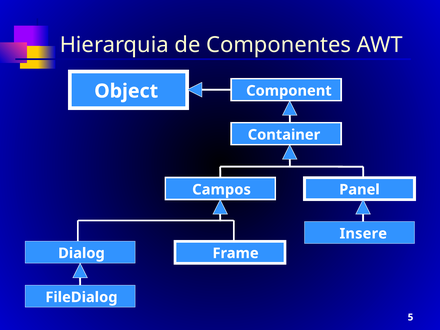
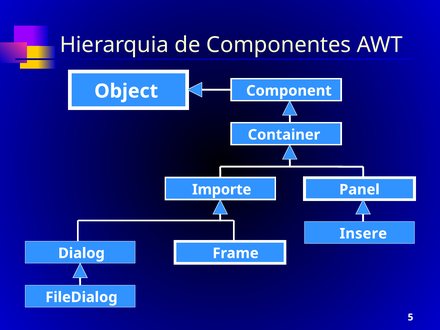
Campos: Campos -> Importe
